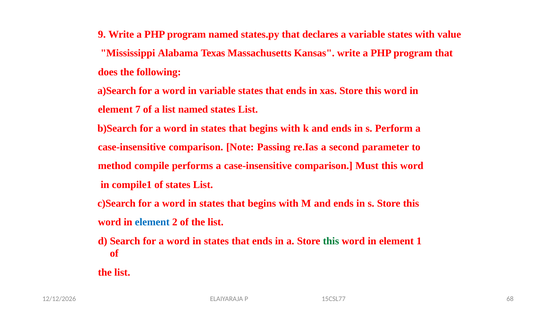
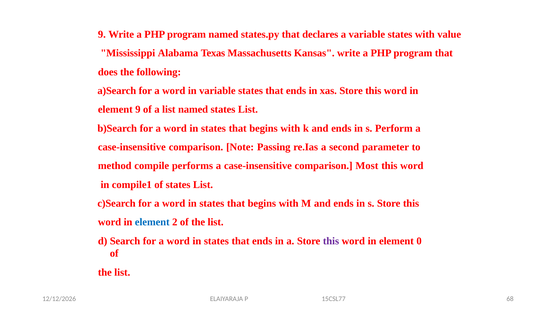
element 7: 7 -> 9
Must: Must -> Most
this at (331, 241) colour: green -> purple
1: 1 -> 0
